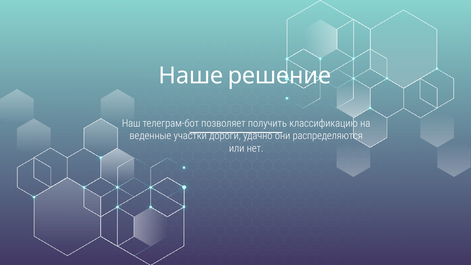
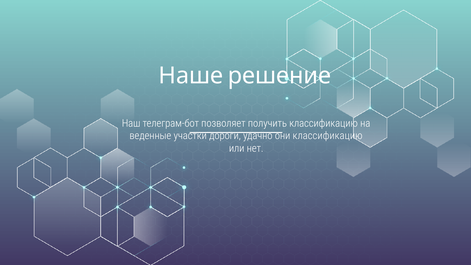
они распределяются: распределяются -> классификацию
